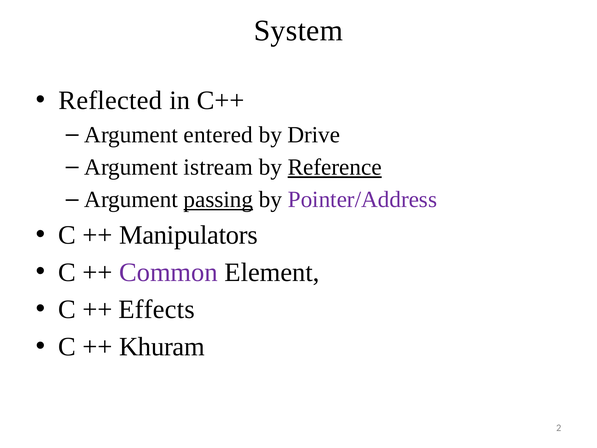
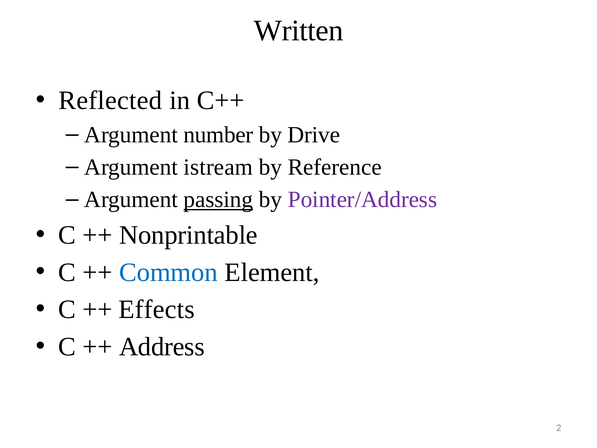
System: System -> Written
entered: entered -> number
Reference underline: present -> none
Manipulators: Manipulators -> Nonprintable
Common colour: purple -> blue
Khuram: Khuram -> Address
